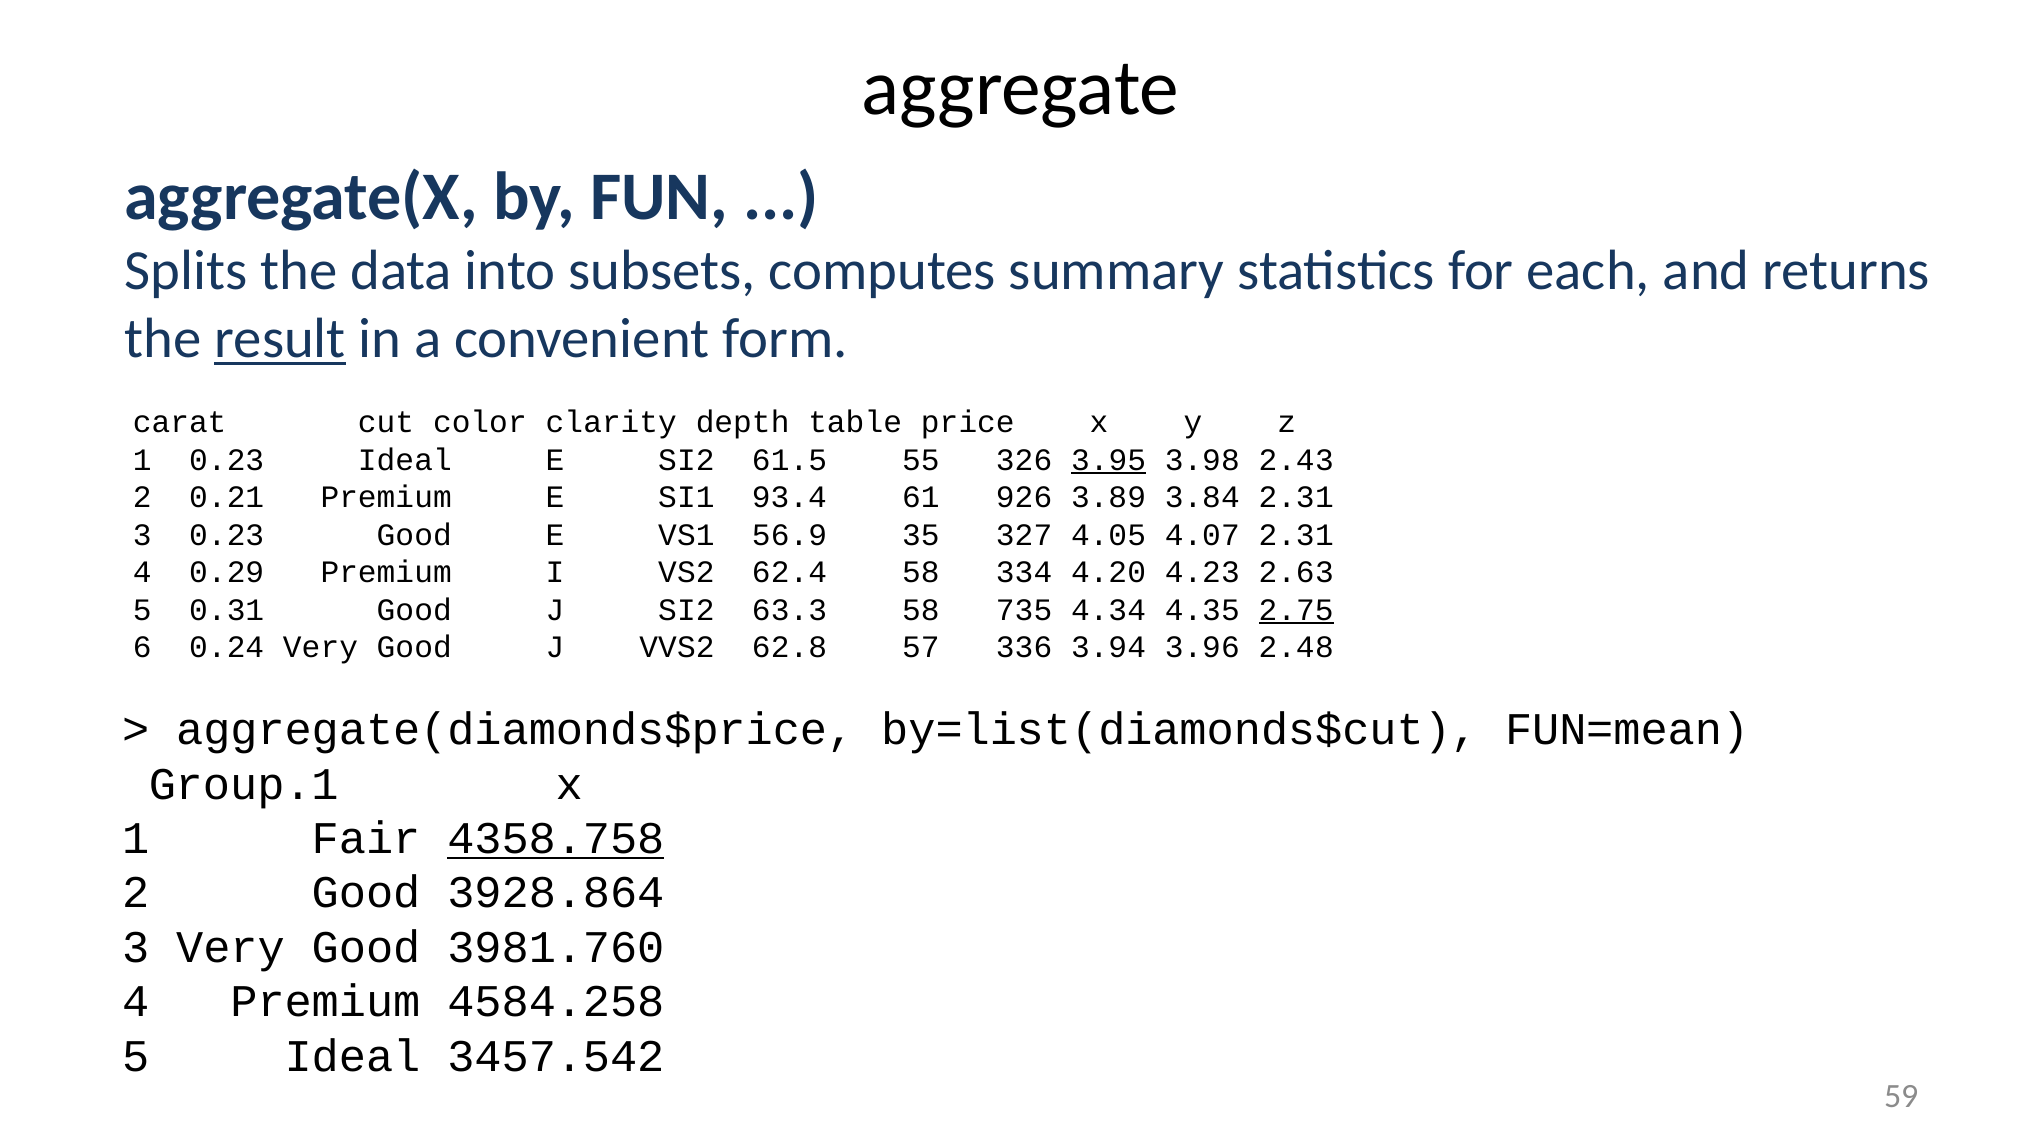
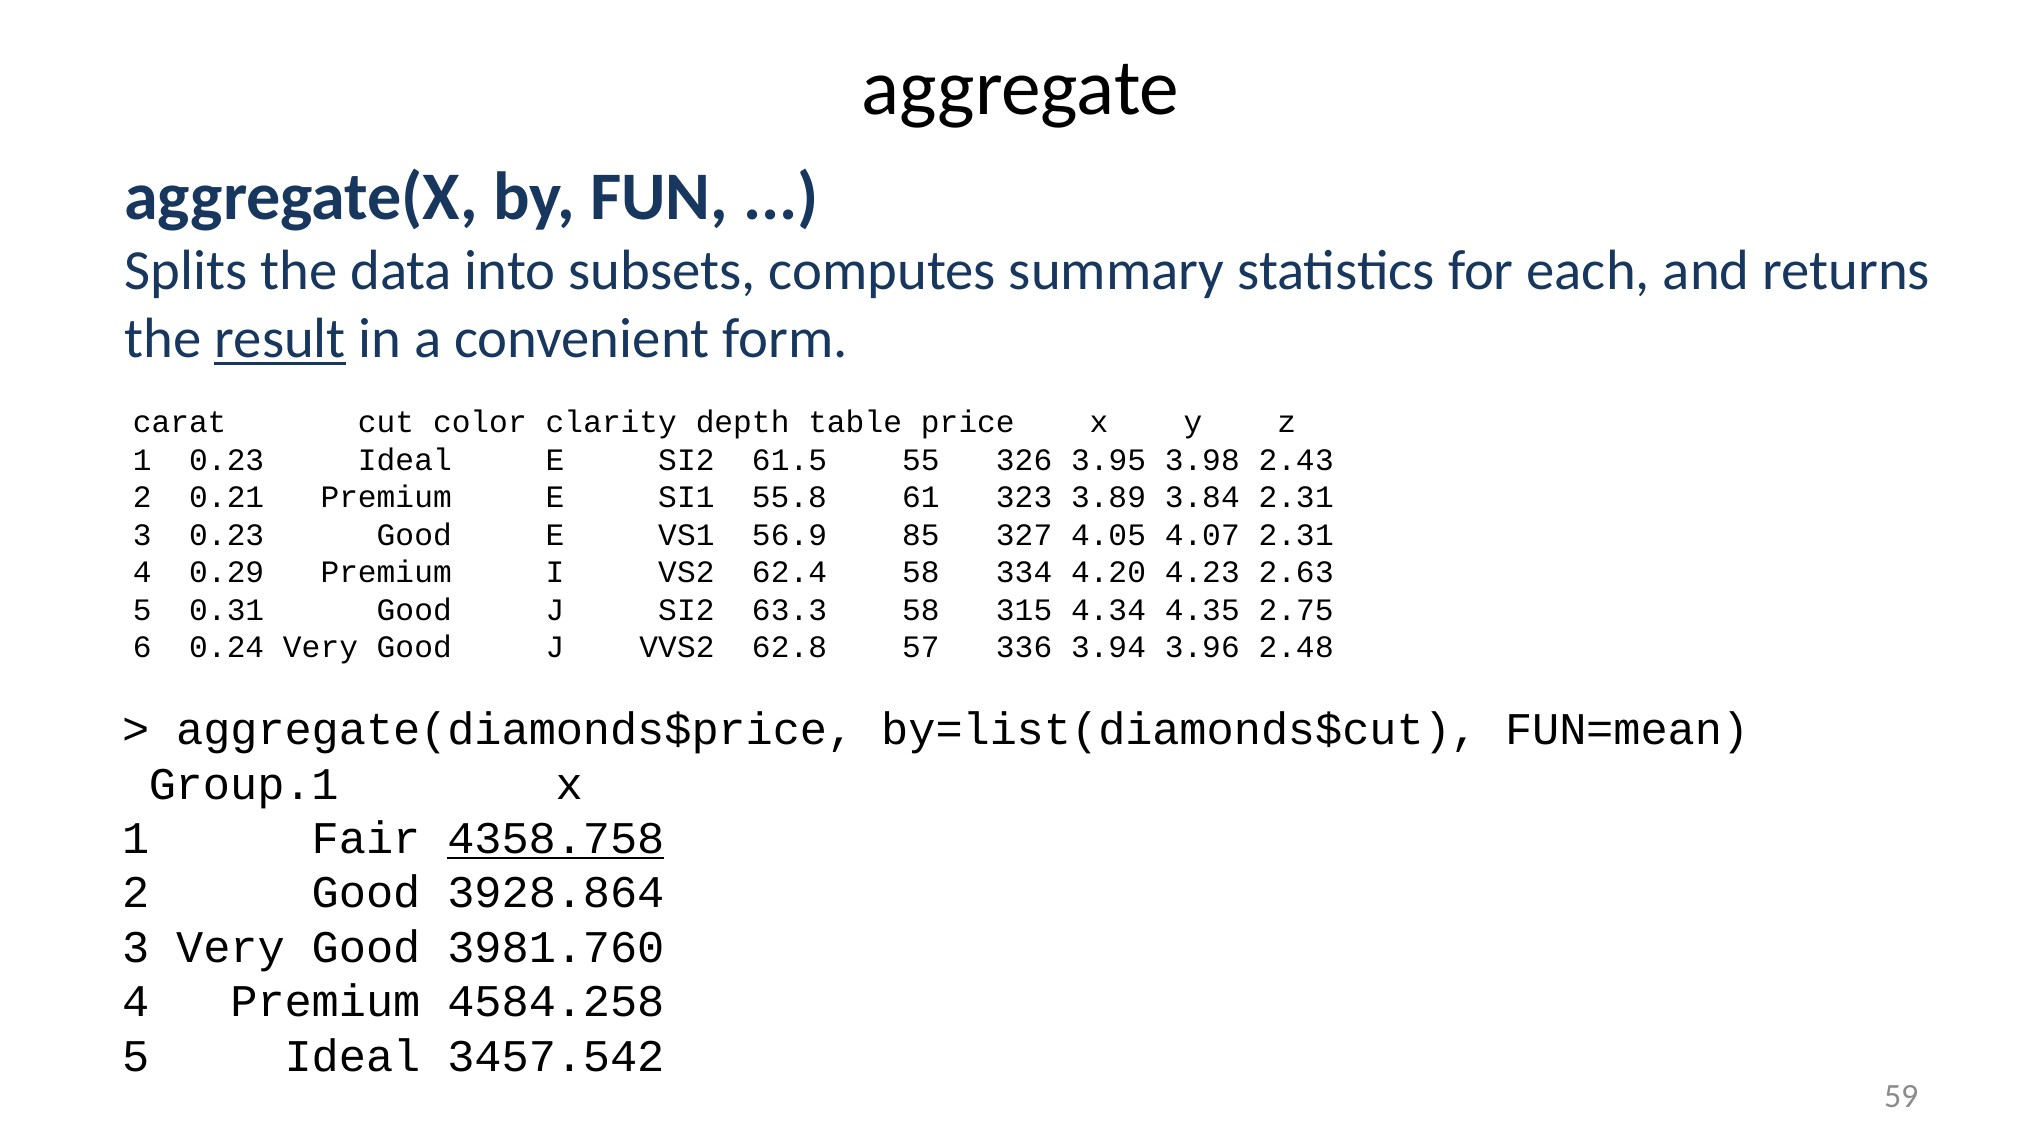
3.95 underline: present -> none
93.4: 93.4 -> 55.8
926: 926 -> 323
35: 35 -> 85
735: 735 -> 315
2.75 underline: present -> none
